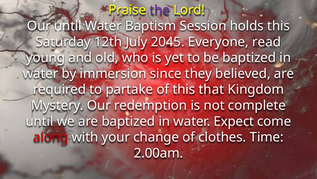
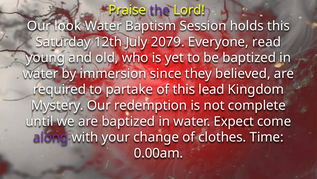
Our until: until -> look
2045: 2045 -> 2079
that: that -> lead
along colour: red -> purple
2.00am: 2.00am -> 0.00am
